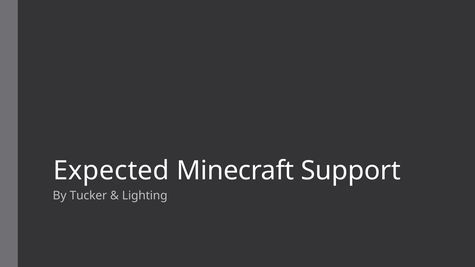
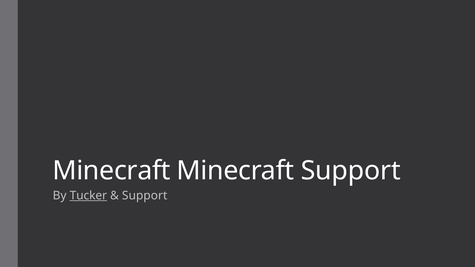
Expected at (111, 171): Expected -> Minecraft
Tucker underline: none -> present
Lighting at (145, 196): Lighting -> Support
